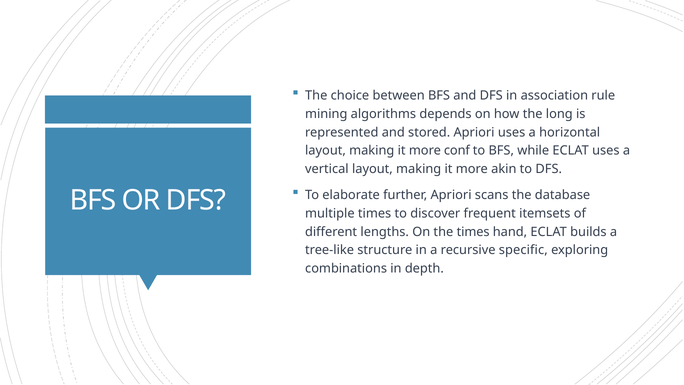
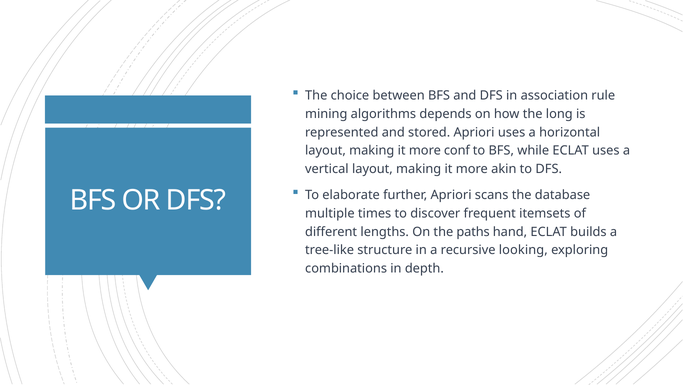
the times: times -> paths
specific: specific -> looking
